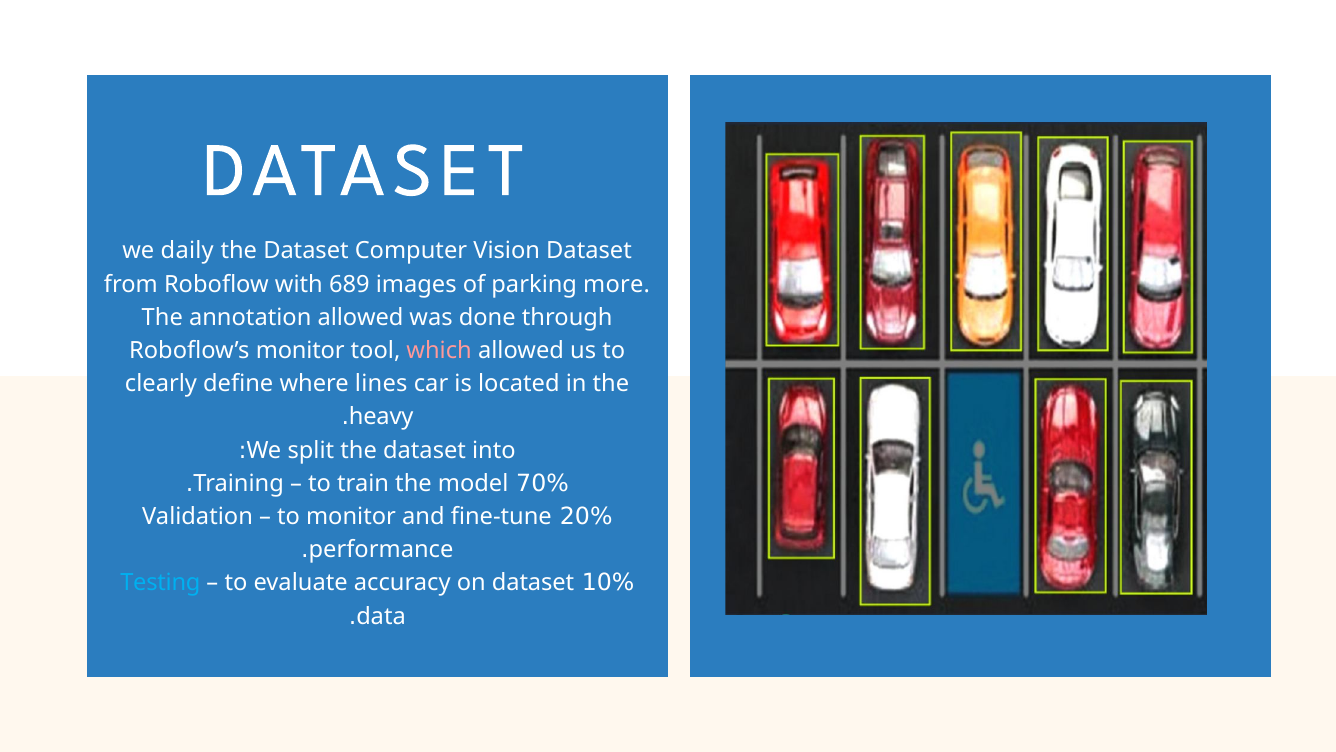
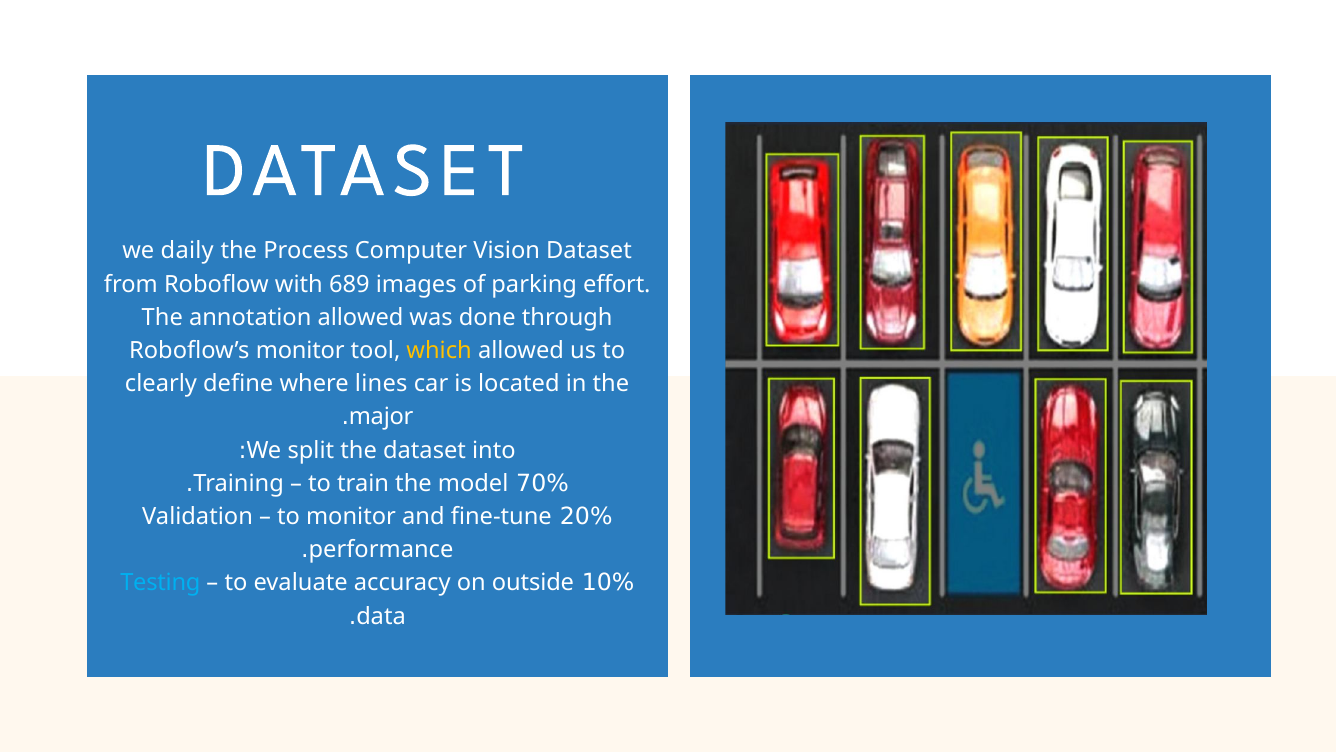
Dataset at (306, 251): Dataset -> Process
more: more -> effort
which colour: pink -> yellow
heavy: heavy -> major
on dataset: dataset -> outside
